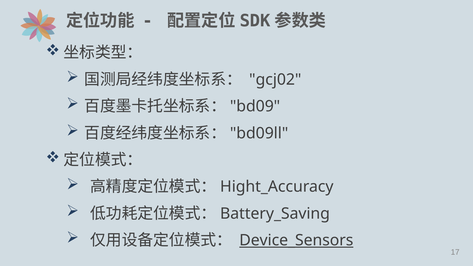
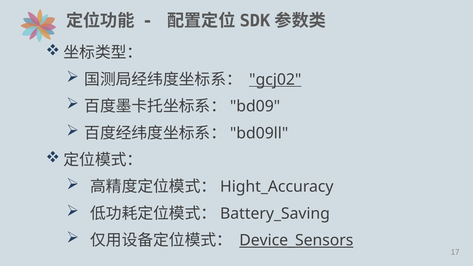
gcj02 underline: none -> present
